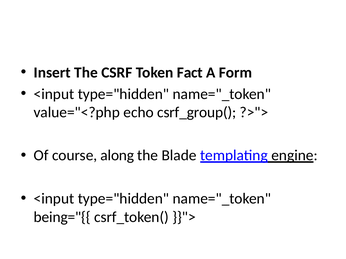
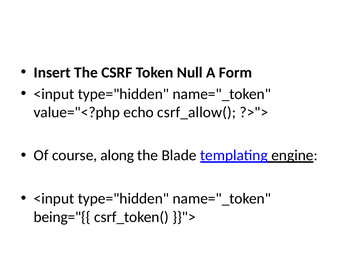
Fact: Fact -> Null
csrf_group(: csrf_group( -> csrf_allow(
